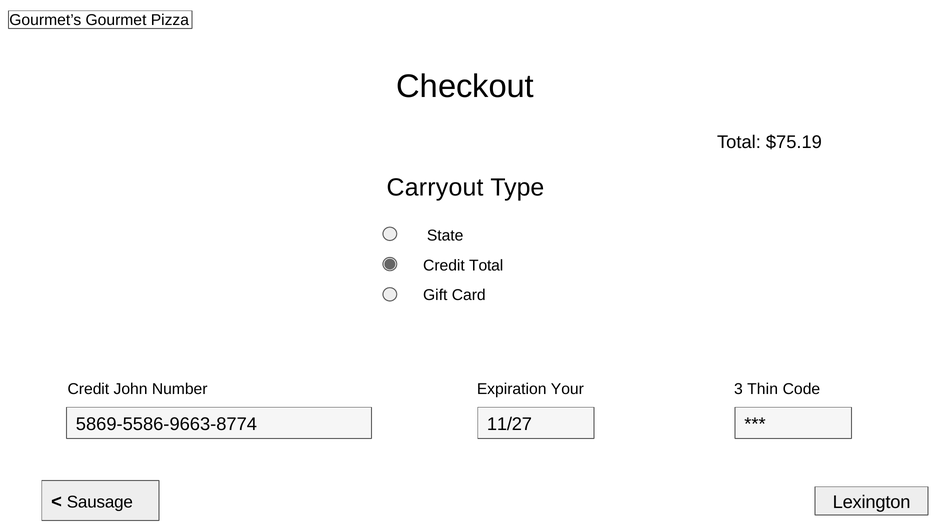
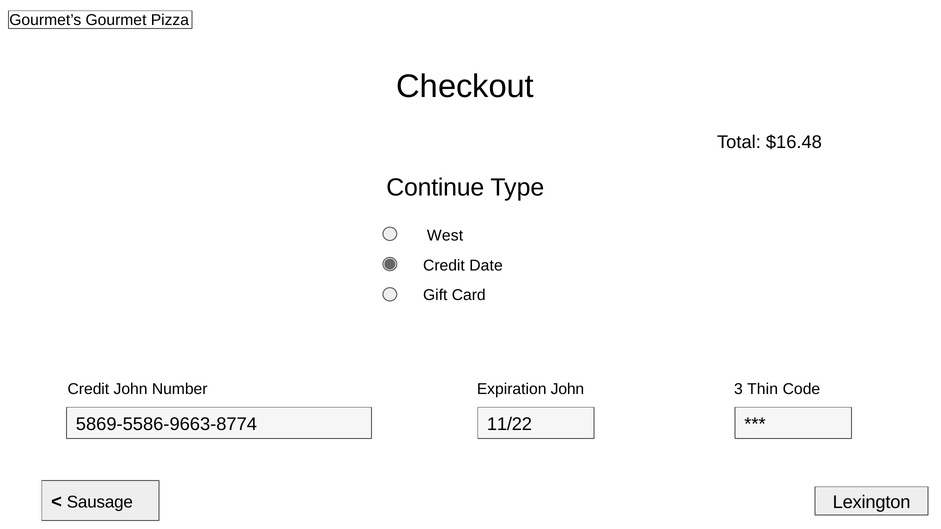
$75.19: $75.19 -> $16.48
Carryout: Carryout -> Continue
State: State -> West
Credit Total: Total -> Date
Expiration Your: Your -> John
11/27: 11/27 -> 11/22
